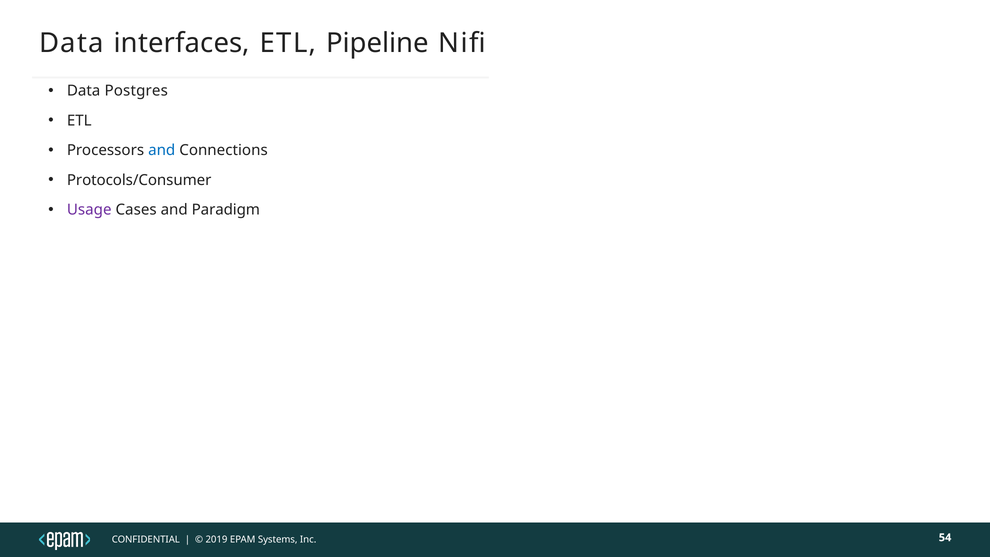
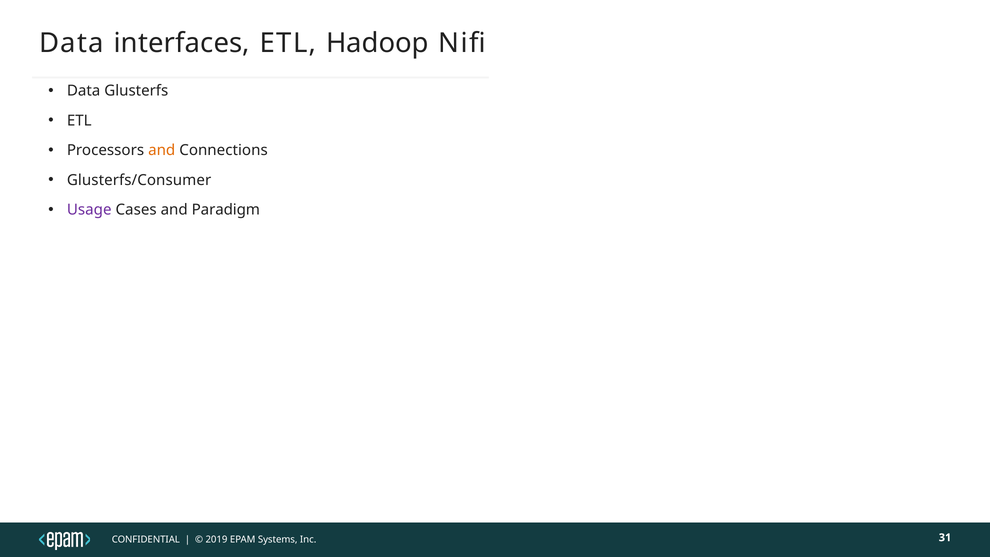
Pipeline: Pipeline -> Hadoop
Postgres: Postgres -> Glusterfs
and at (162, 150) colour: blue -> orange
Protocols/Consumer: Protocols/Consumer -> Glusterfs/Consumer
54: 54 -> 31
